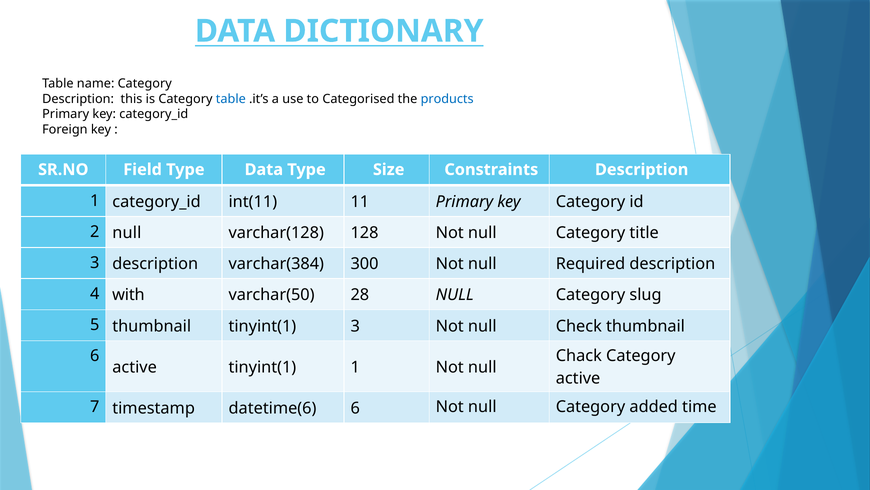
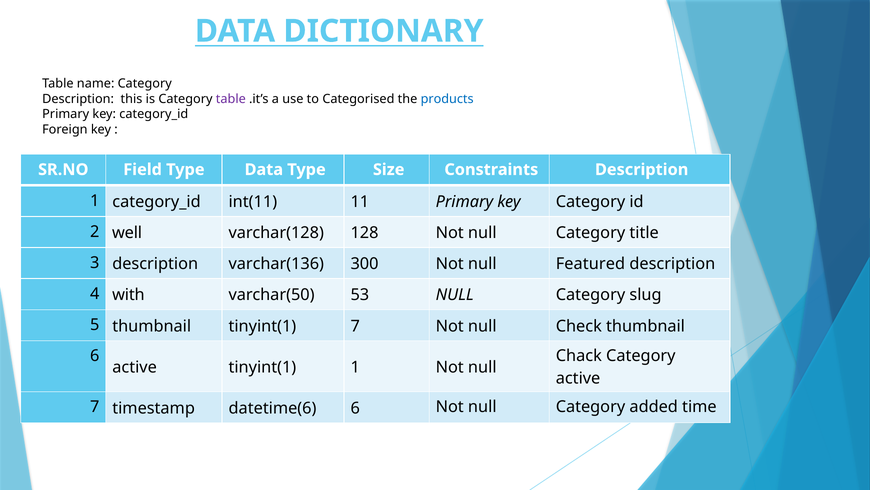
table at (231, 99) colour: blue -> purple
2 null: null -> well
varchar(384: varchar(384 -> varchar(136
Required: Required -> Featured
28: 28 -> 53
tinyint(1 3: 3 -> 7
